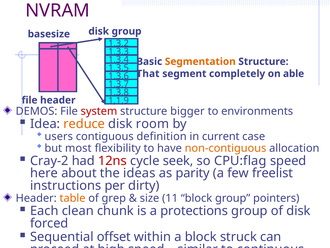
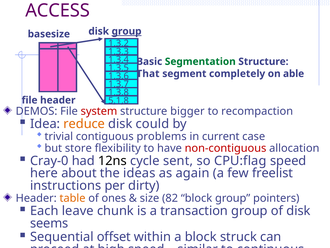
NVRAM: NVRAM -> ACCESS
group at (127, 31) underline: none -> present
Segmentation colour: orange -> green
1,1,9: 1,1,9 -> 5,1,8
environments: environments -> recompaction
room: room -> could
users: users -> trivial
definition: definition -> problems
most: most -> store
non-contiguous colour: orange -> red
Cray-2: Cray-2 -> Cray-0
12ns colour: red -> black
seek: seek -> sent
parity: parity -> again
grep: grep -> ones
11: 11 -> 82
clean: clean -> leave
protections: protections -> transaction
forced: forced -> seems
